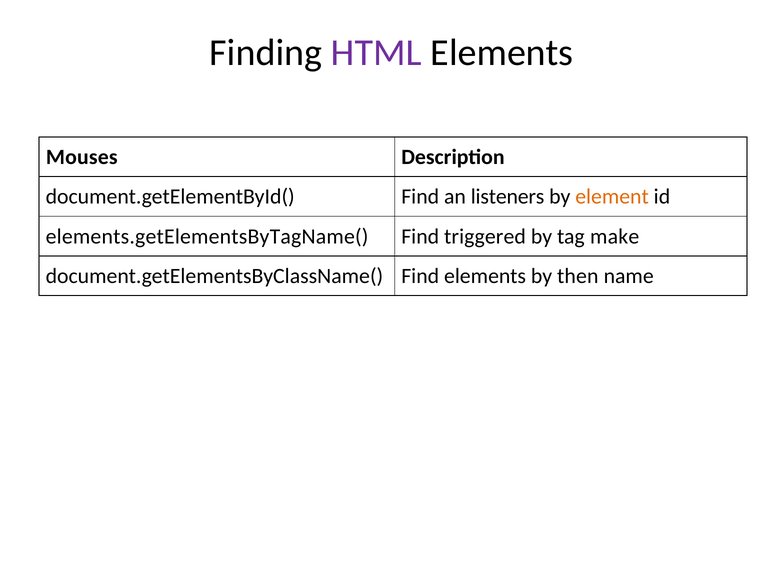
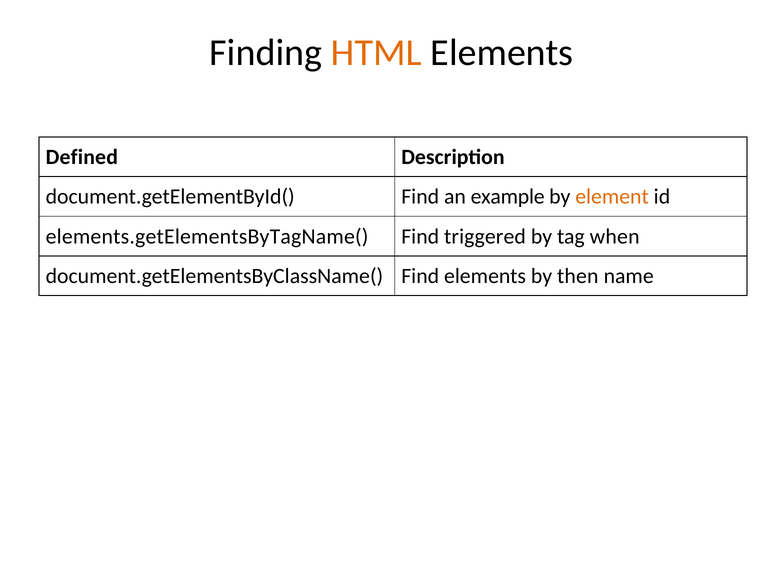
HTML colour: purple -> orange
Mouses: Mouses -> Defined
listeners: listeners -> example
make: make -> when
